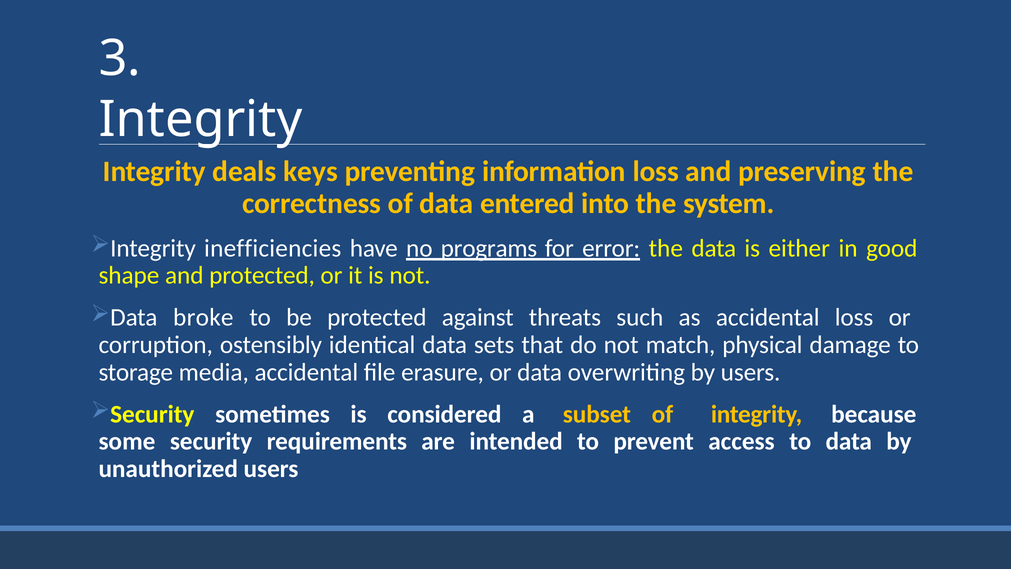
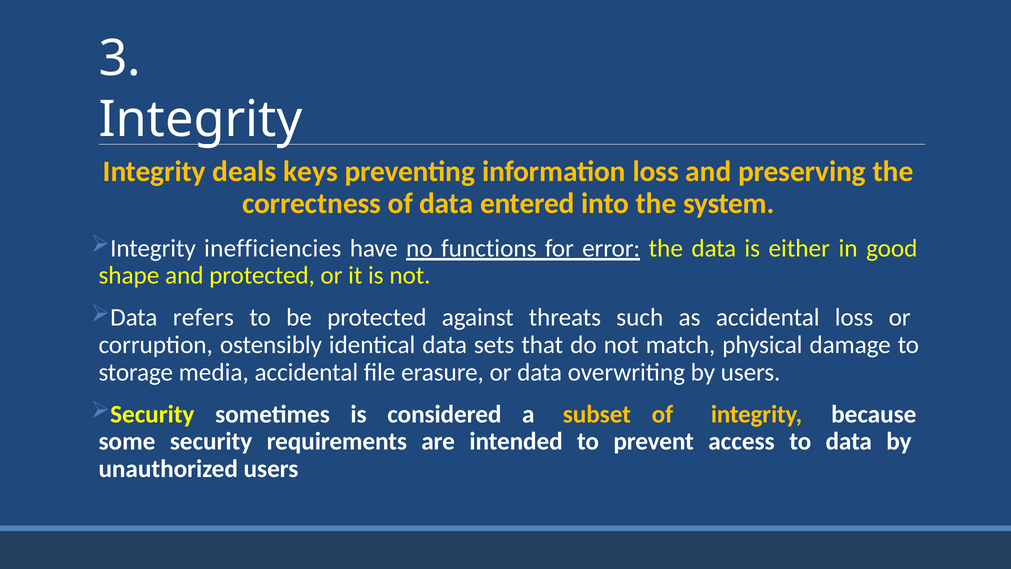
programs: programs -> functions
broke: broke -> refers
